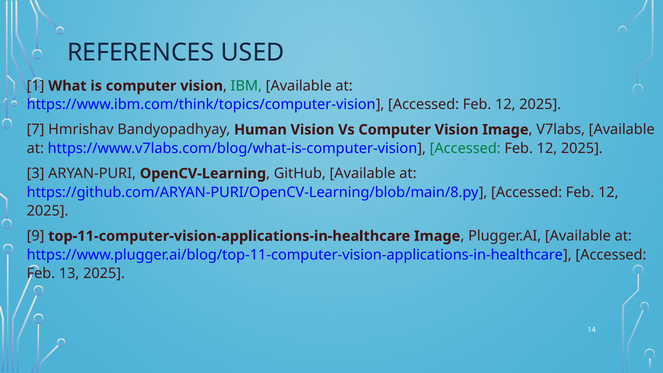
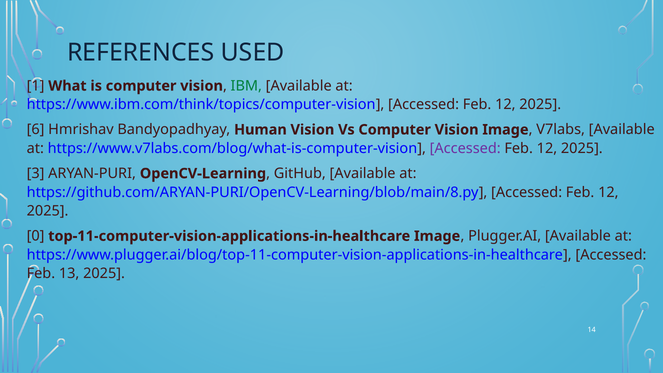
7: 7 -> 6
Accessed at (465, 148) colour: green -> purple
9: 9 -> 0
